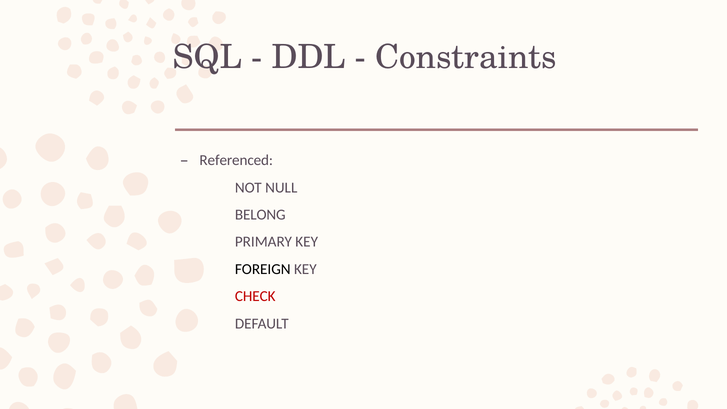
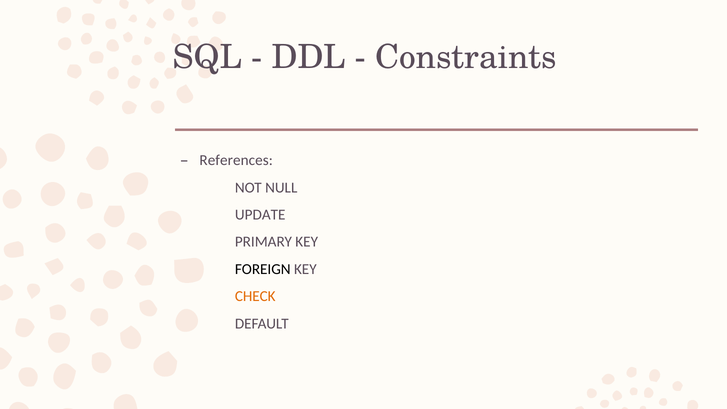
Referenced: Referenced -> References
BELONG: BELONG -> UPDATE
CHECK colour: red -> orange
